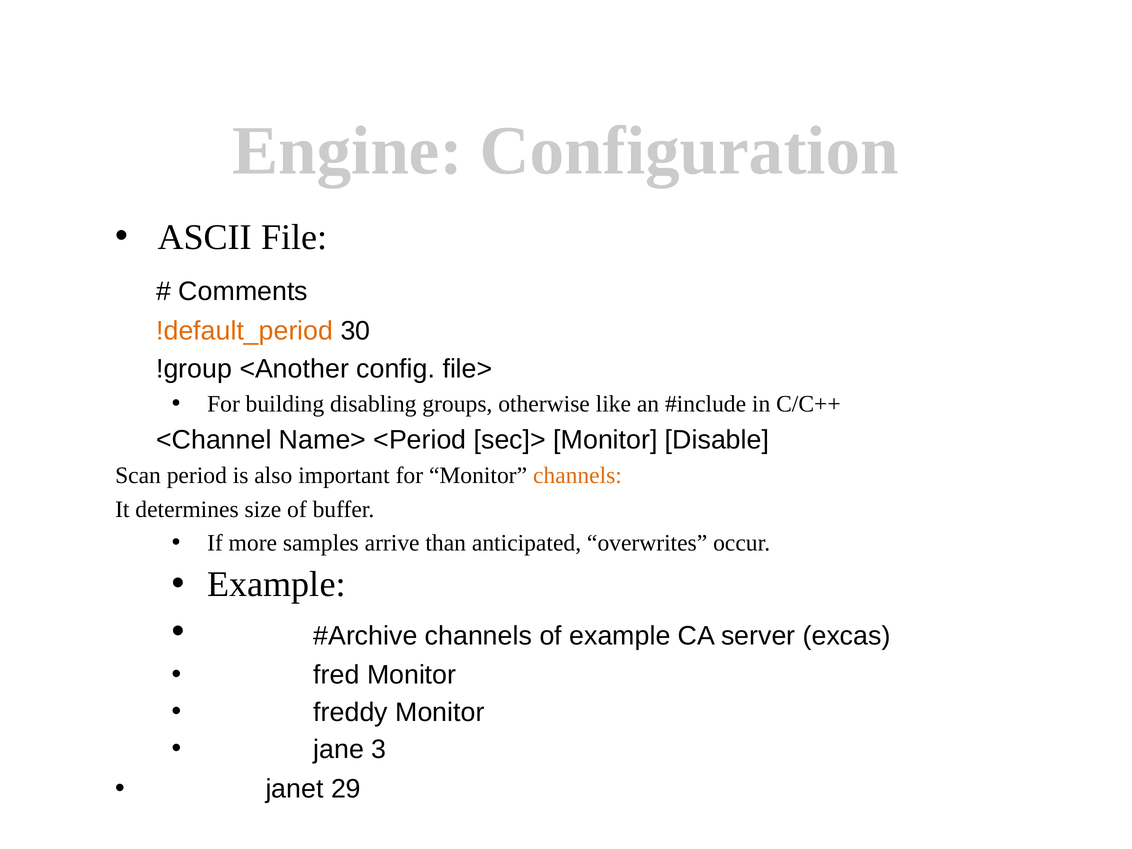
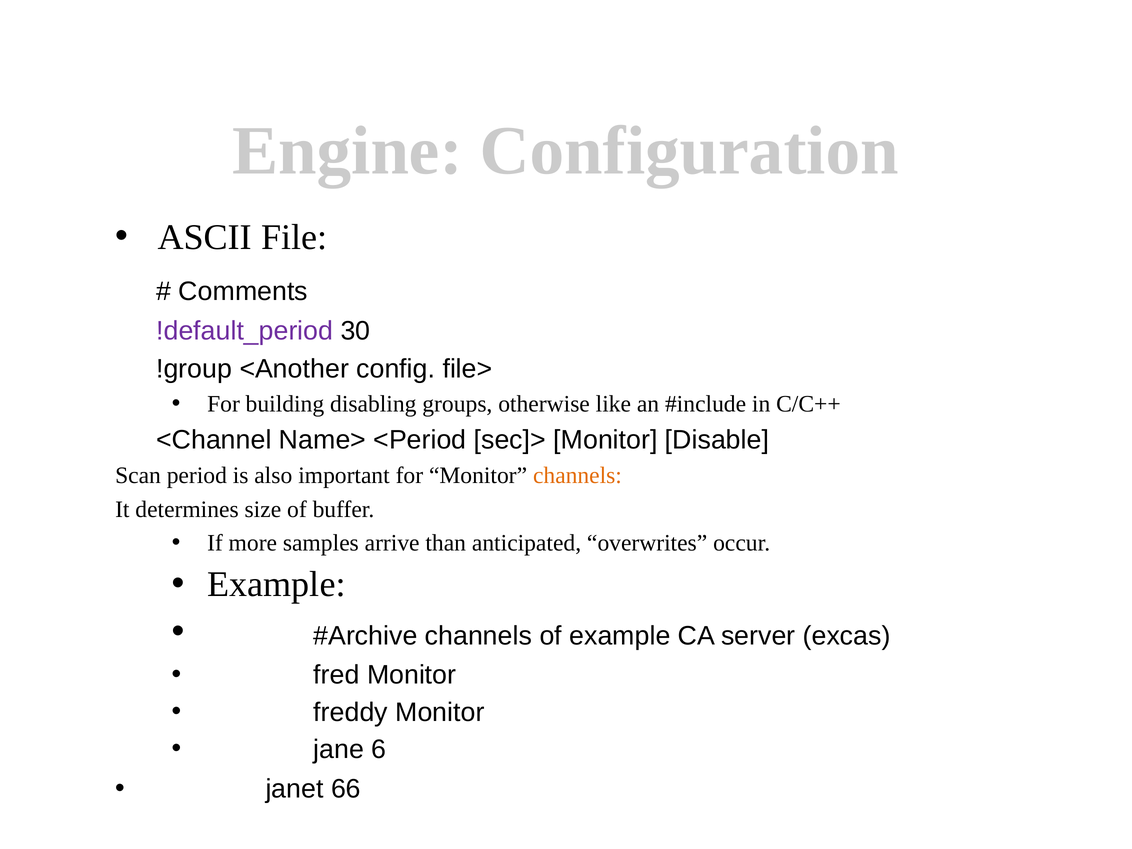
!default_period colour: orange -> purple
3: 3 -> 6
29: 29 -> 66
